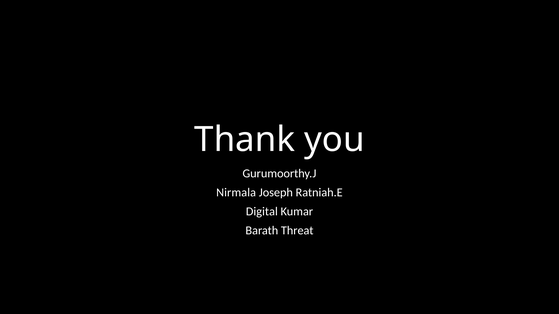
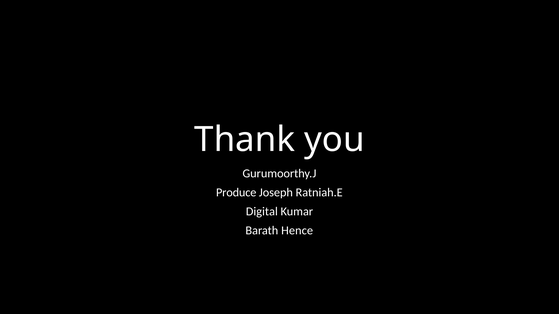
Nirmala: Nirmala -> Produce
Threat: Threat -> Hence
